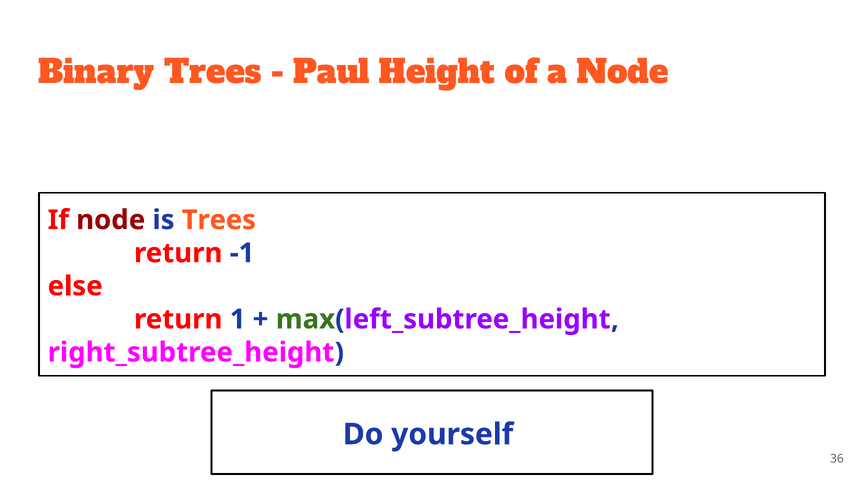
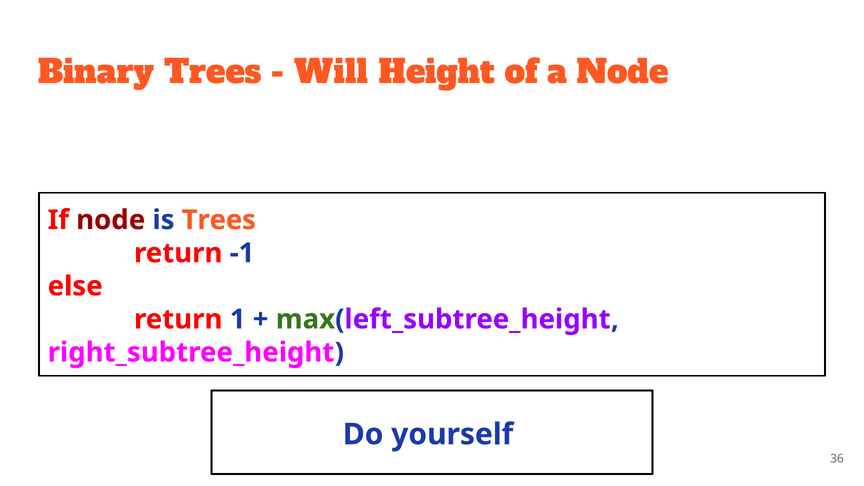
Paul: Paul -> Will
